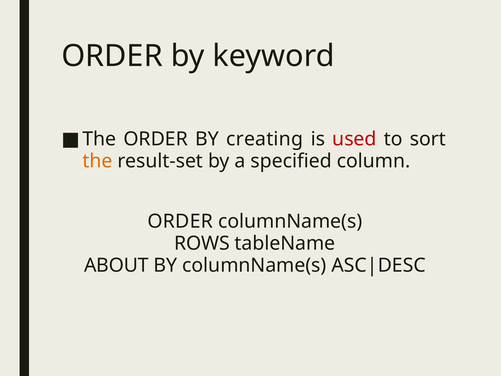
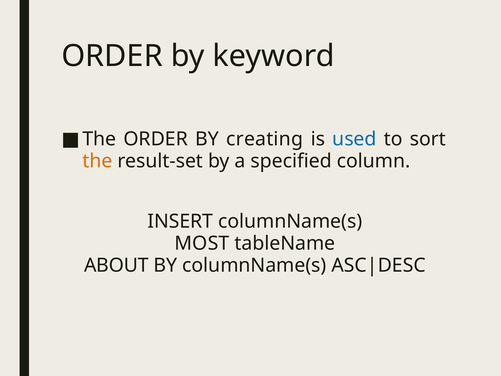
used colour: red -> blue
ORDER at (180, 221): ORDER -> INSERT
ROWS: ROWS -> MOST
